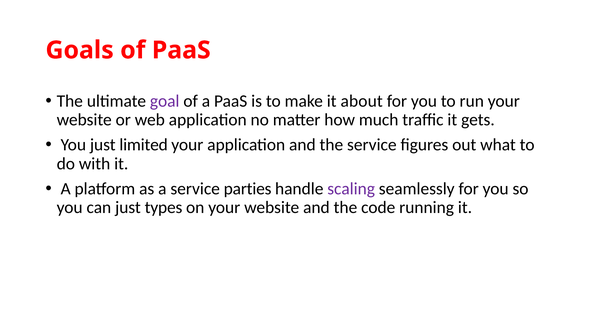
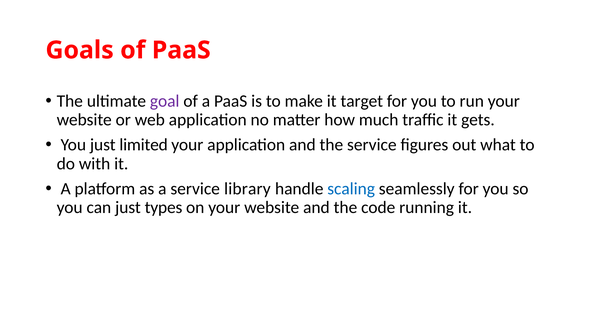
about: about -> target
parties: parties -> library
scaling colour: purple -> blue
